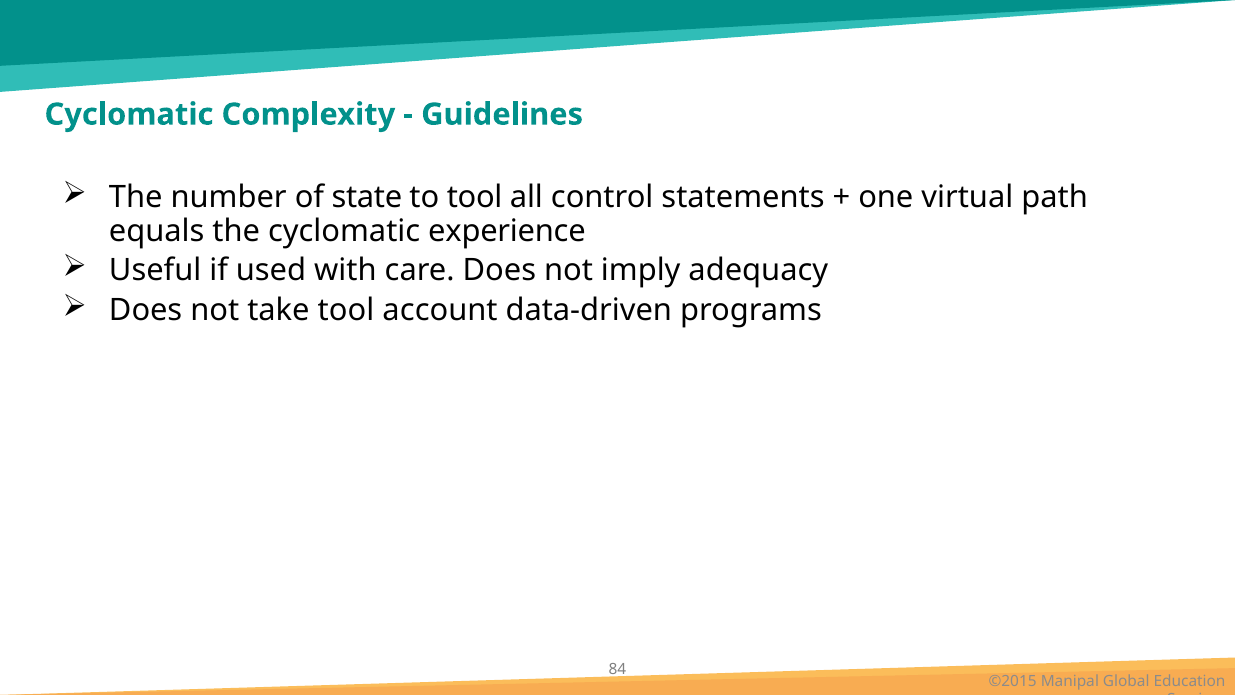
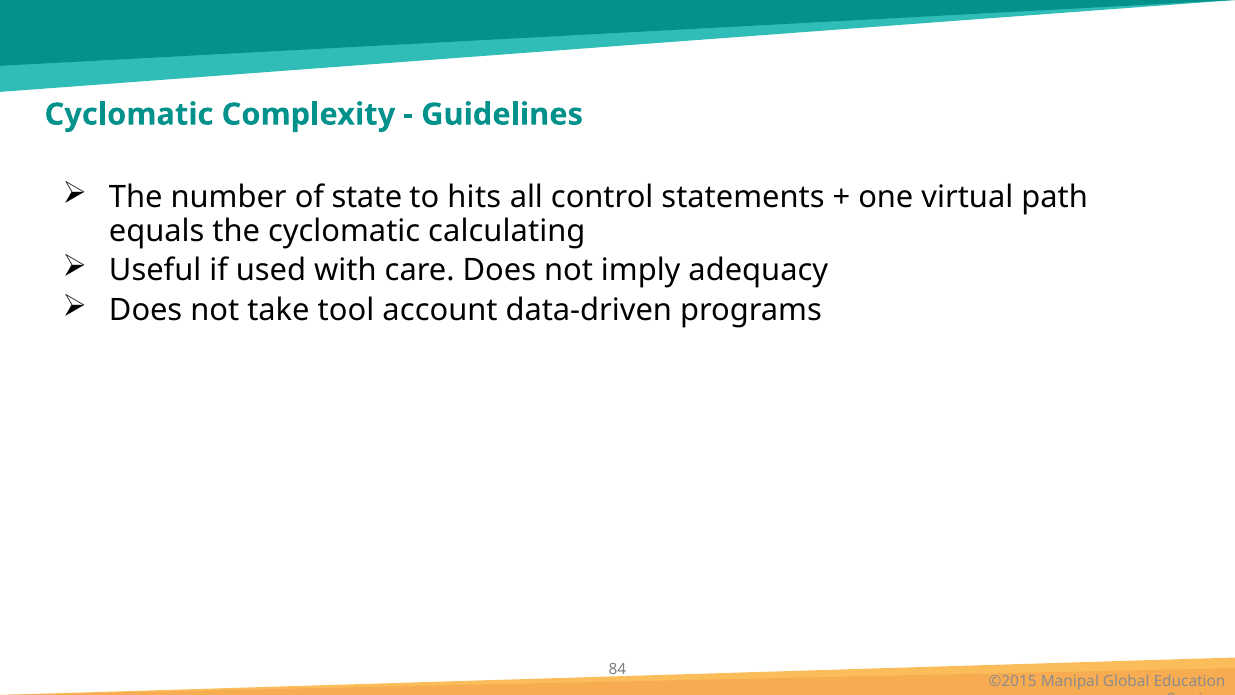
to tool: tool -> hits
experience: experience -> calculating
